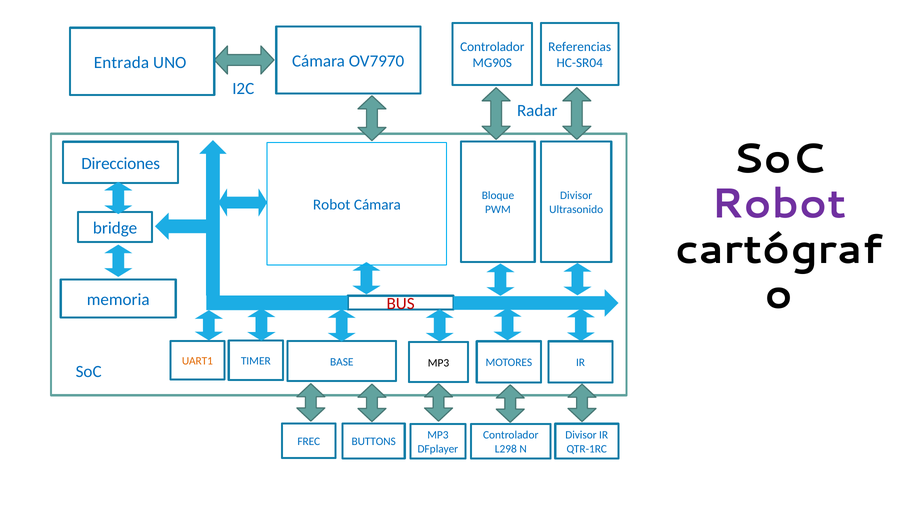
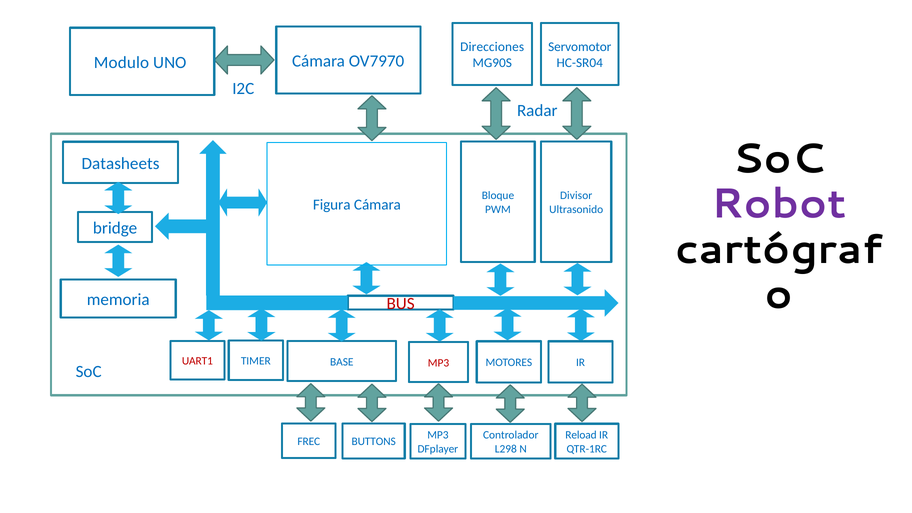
Controlador at (492, 47): Controlador -> Direcciones
Referencias: Referencias -> Servomotor
Entrada: Entrada -> Modulo
Direcciones: Direcciones -> Datasheets
Robot at (332, 205): Robot -> Figura
UART1 colour: orange -> red
MP3 at (439, 363) colour: black -> red
Divisor at (581, 435): Divisor -> Reload
